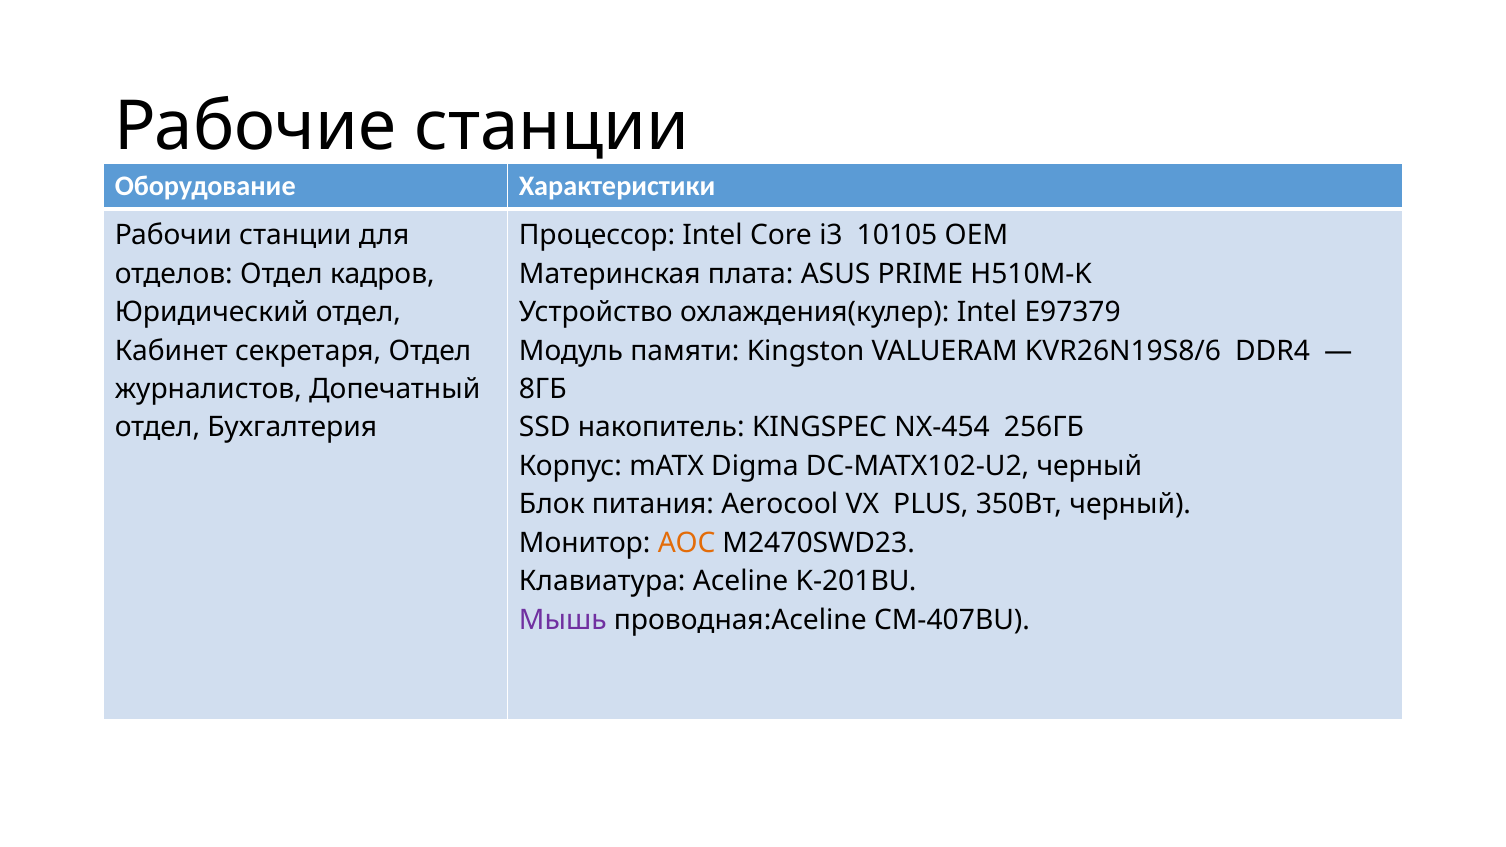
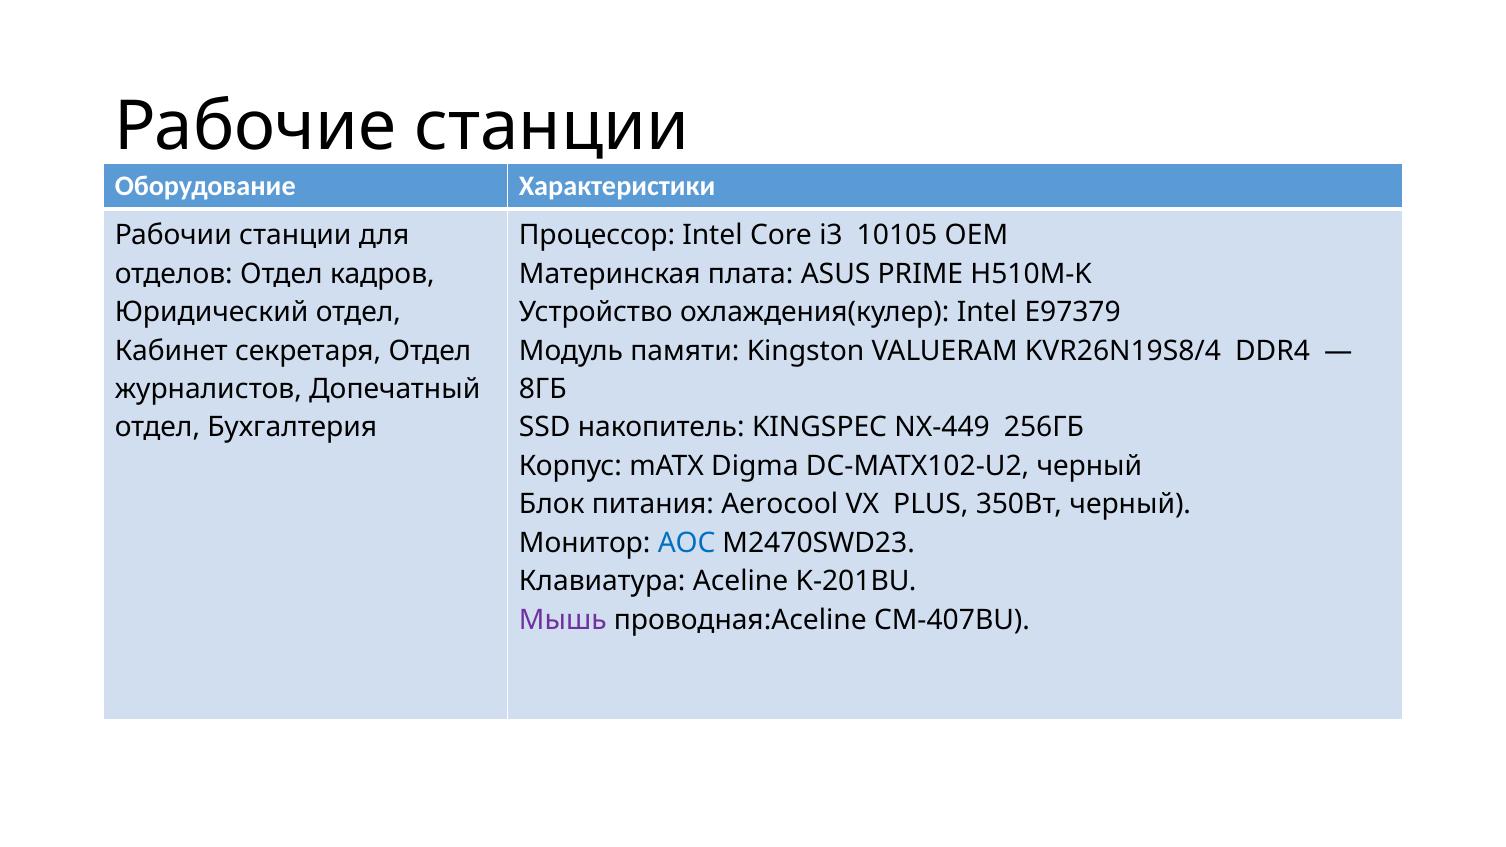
KVR26N19S8/6: KVR26N19S8/6 -> KVR26N19S8/4
NX-454: NX-454 -> NX-449
AOC colour: orange -> blue
